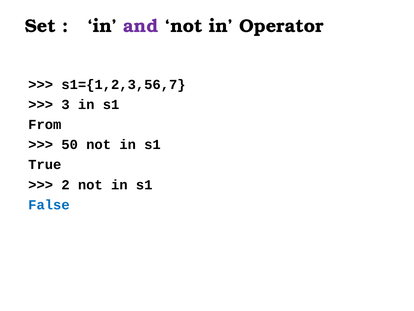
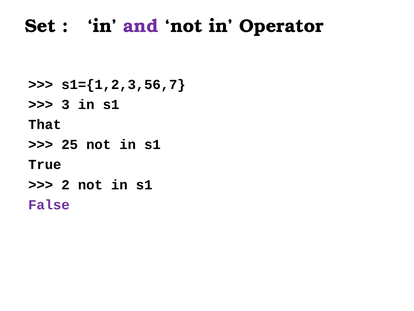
From: From -> That
50: 50 -> 25
False colour: blue -> purple
